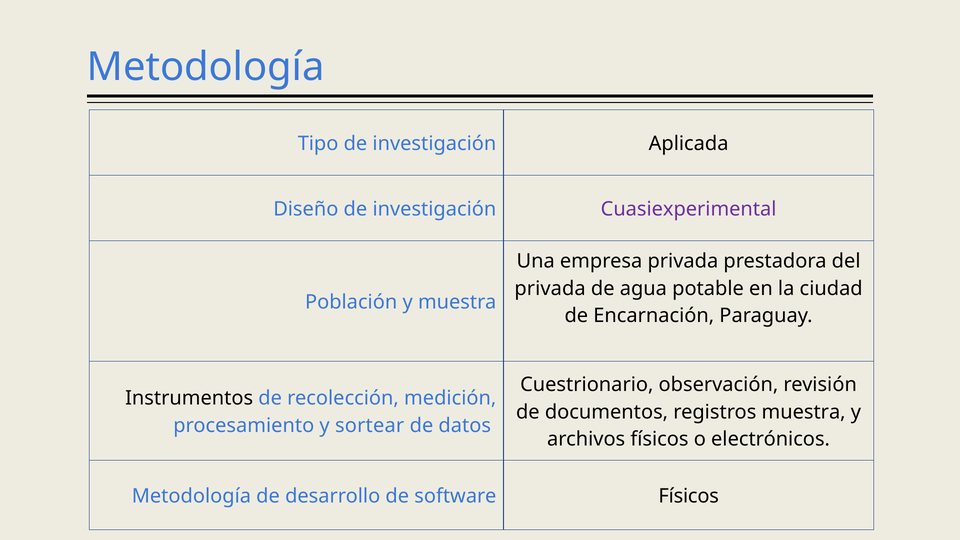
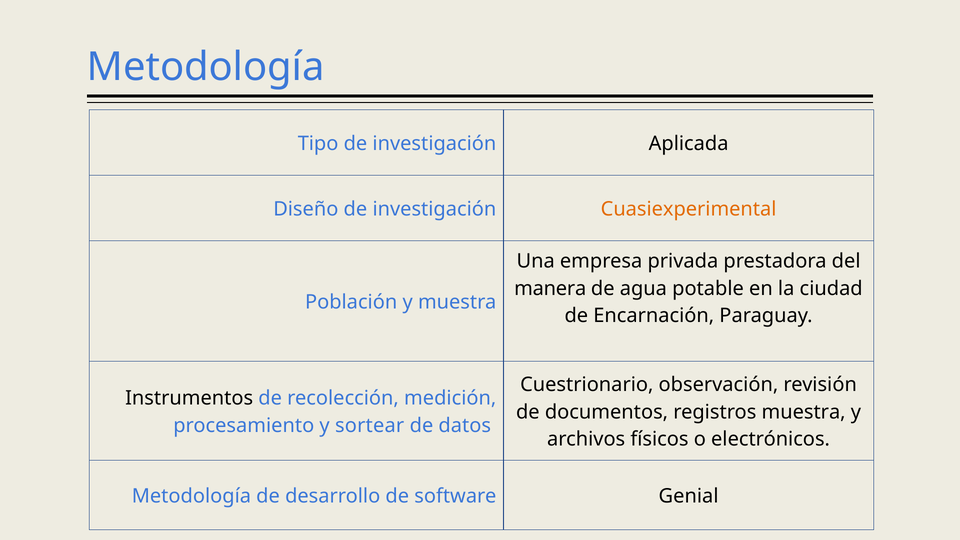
Cuasiexperimental colour: purple -> orange
privada at (550, 289): privada -> manera
software Físicos: Físicos -> Genial
